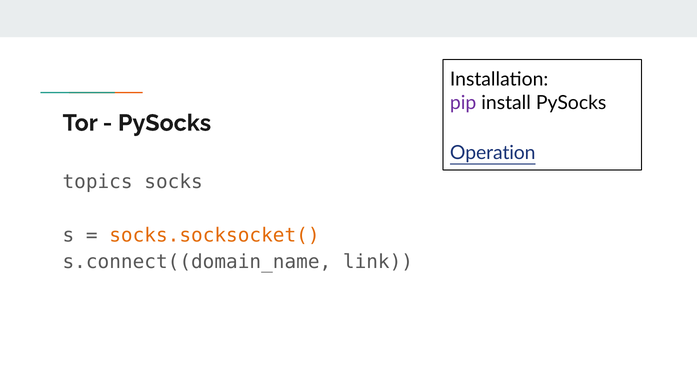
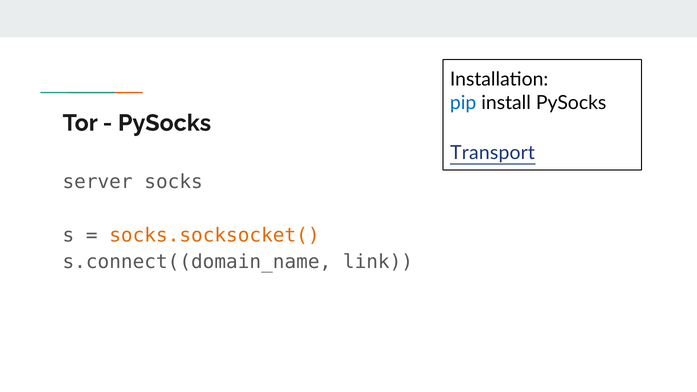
pip colour: purple -> blue
Operation: Operation -> Transport
topics: topics -> server
